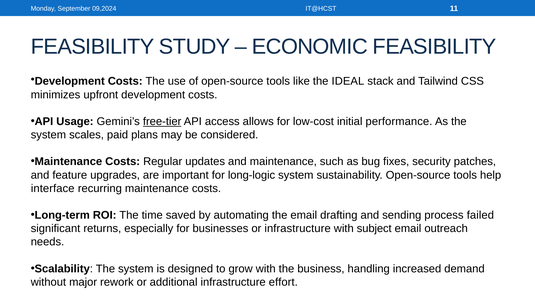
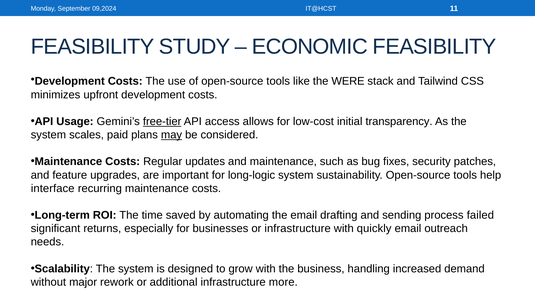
IDEAL: IDEAL -> WERE
performance: performance -> transparency
may underline: none -> present
subject: subject -> quickly
effort: effort -> more
